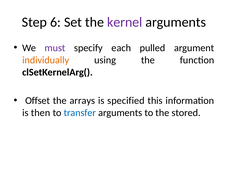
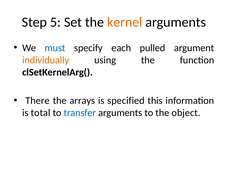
6: 6 -> 5
kernel colour: purple -> orange
must colour: purple -> blue
Offset: Offset -> There
then: then -> total
stored: stored -> object
